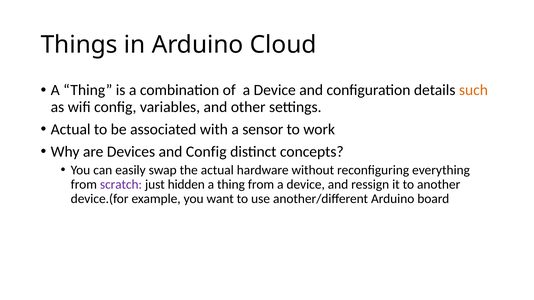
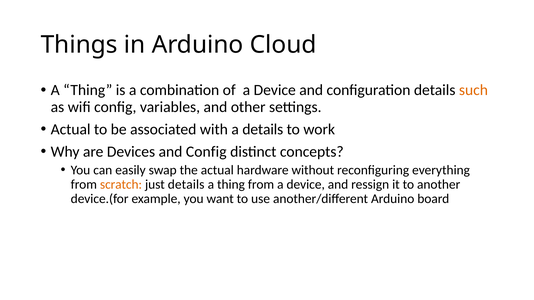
a sensor: sensor -> details
scratch colour: purple -> orange
just hidden: hidden -> details
